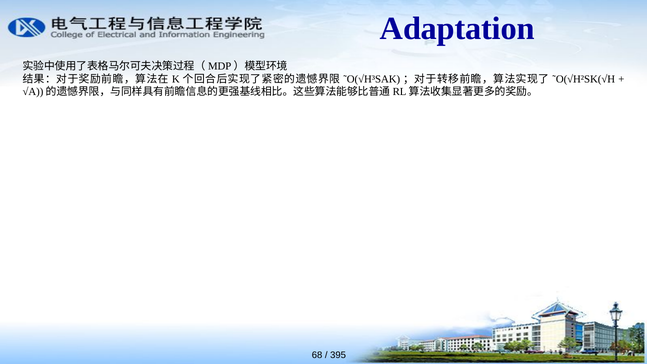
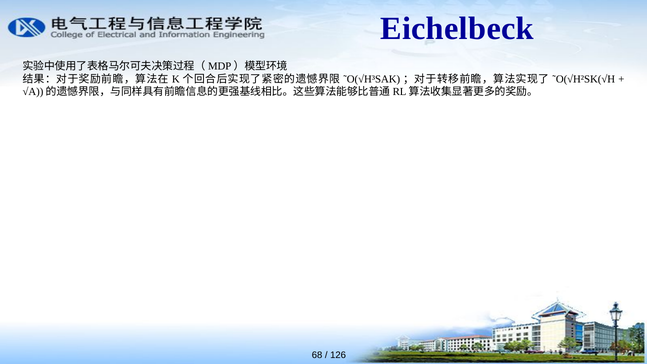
Adaptation: Adaptation -> Eichelbeck
395: 395 -> 126
